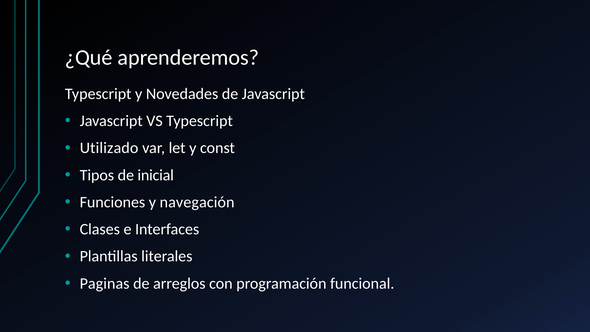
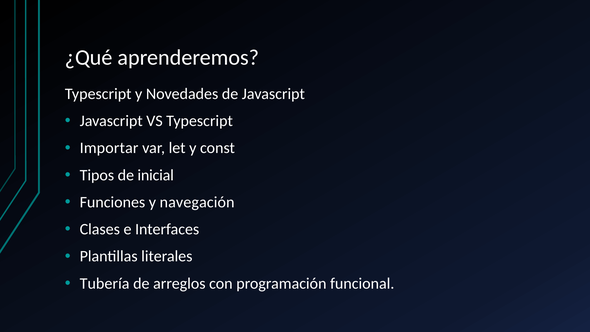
Utilizado: Utilizado -> Importar
Paginas: Paginas -> Tubería
